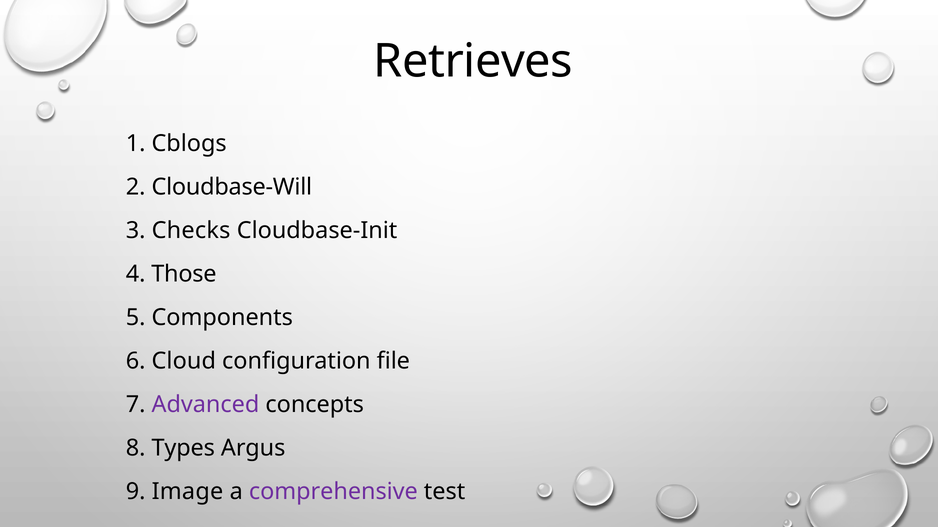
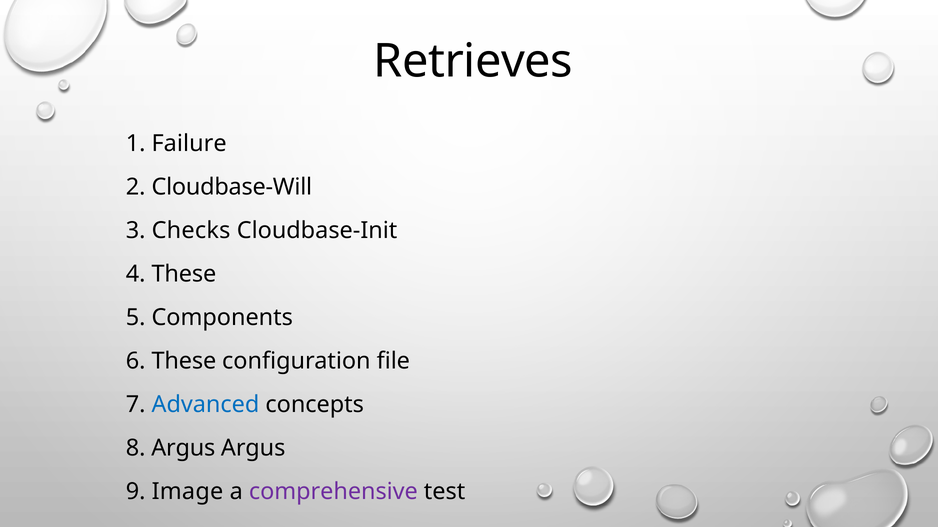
Cblogs: Cblogs -> Failure
4 Those: Those -> These
6 Cloud: Cloud -> These
Advanced colour: purple -> blue
8 Types: Types -> Argus
